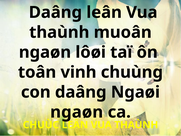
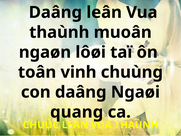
ngaøn at (77, 112): ngaøn -> quang
